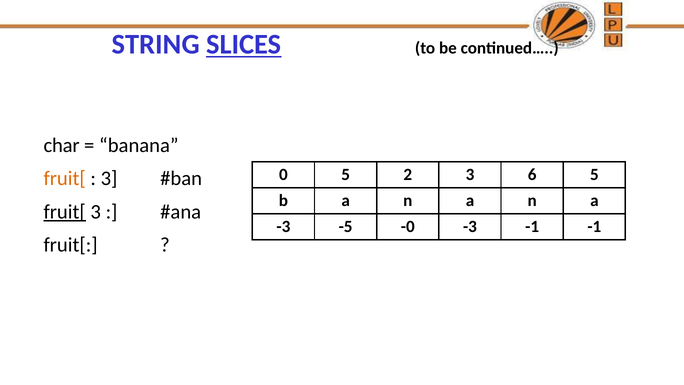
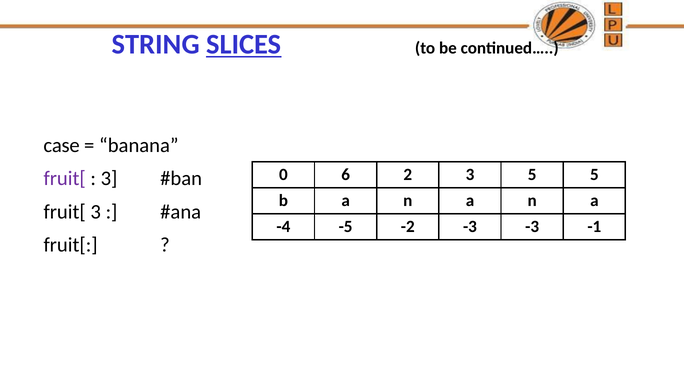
char: char -> case
0 5: 5 -> 6
3 6: 6 -> 5
fruit[ at (65, 178) colour: orange -> purple
fruit[ at (65, 212) underline: present -> none
-3 at (283, 227): -3 -> -4
-0: -0 -> -2
-3 -1: -1 -> -3
